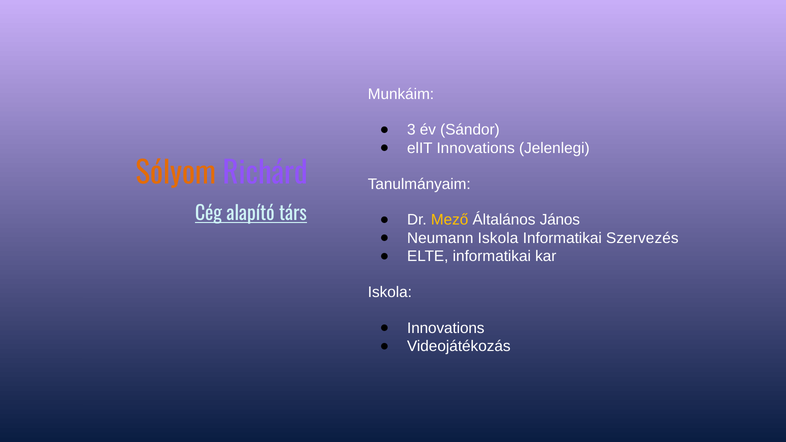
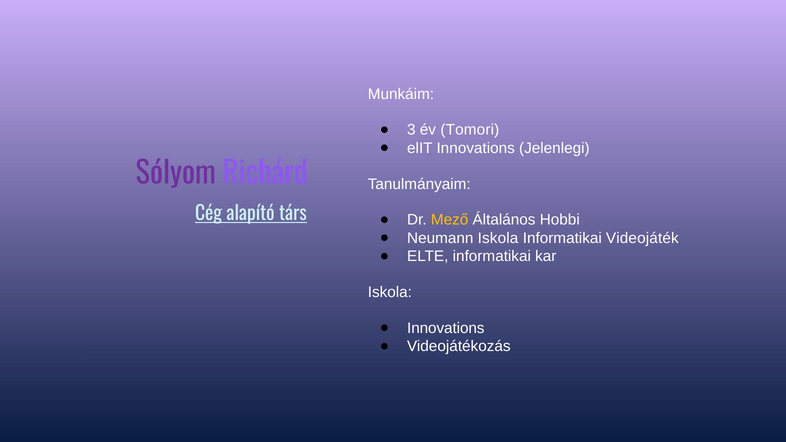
Sándor: Sándor -> Tomori
Sólyom colour: orange -> purple
János: János -> Hobbi
Szervezés: Szervezés -> Videojáték
